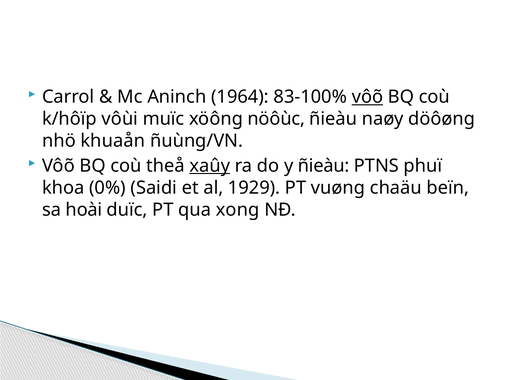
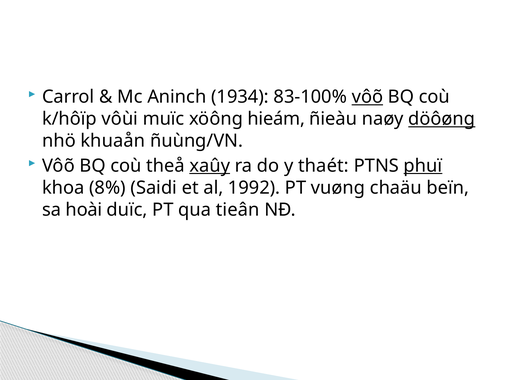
1964: 1964 -> 1934
nöôùc: nöôùc -> hieám
döôøng underline: none -> present
y ñieàu: ñieàu -> thaét
phuï underline: none -> present
0%: 0% -> 8%
1929: 1929 -> 1992
xong: xong -> tieân
